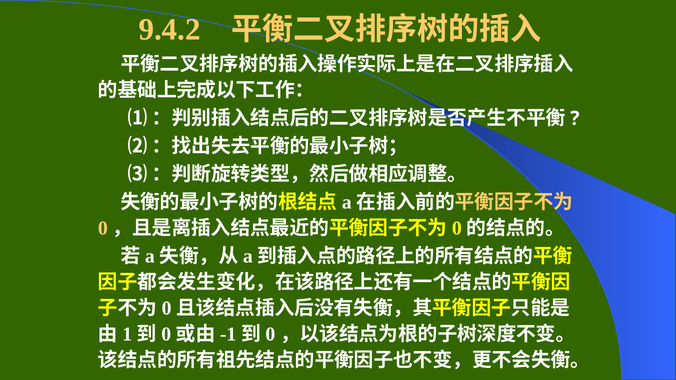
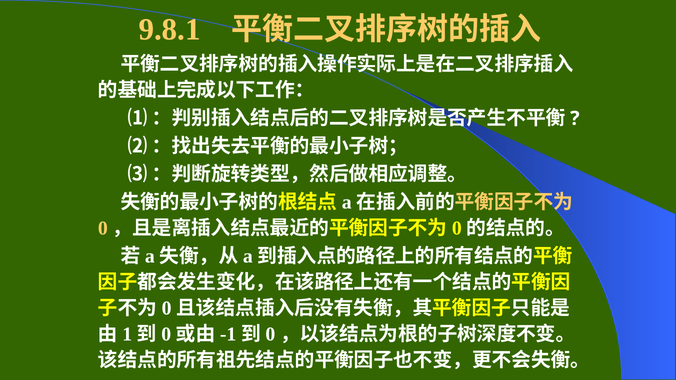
9.4.2: 9.4.2 -> 9.8.1
